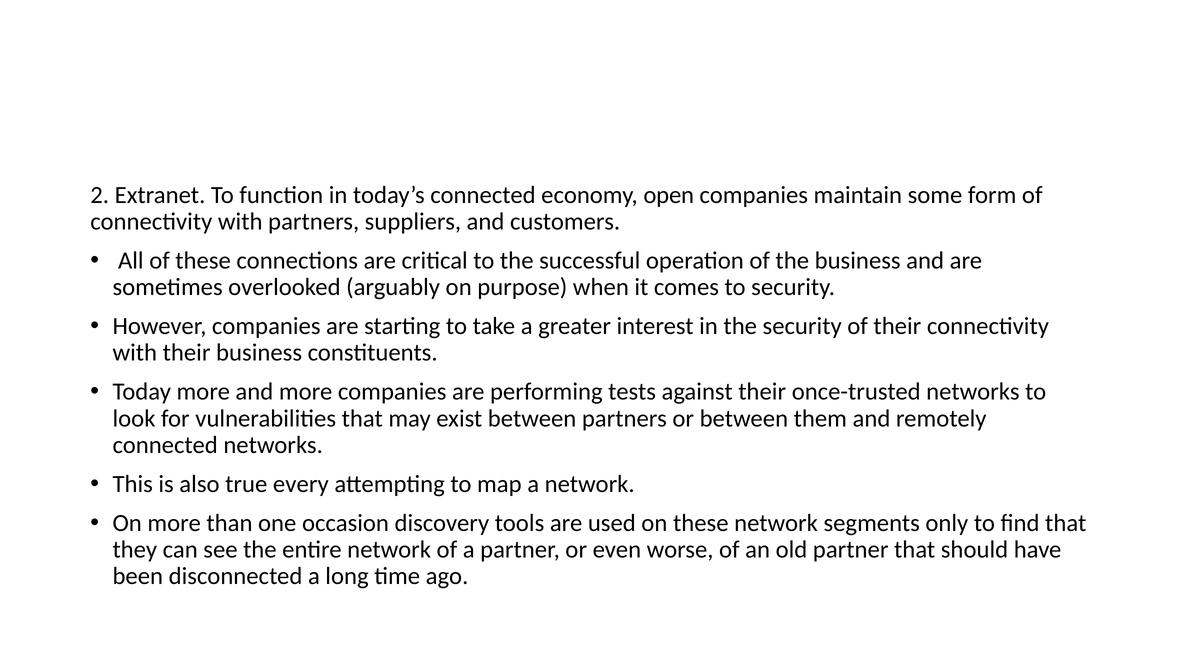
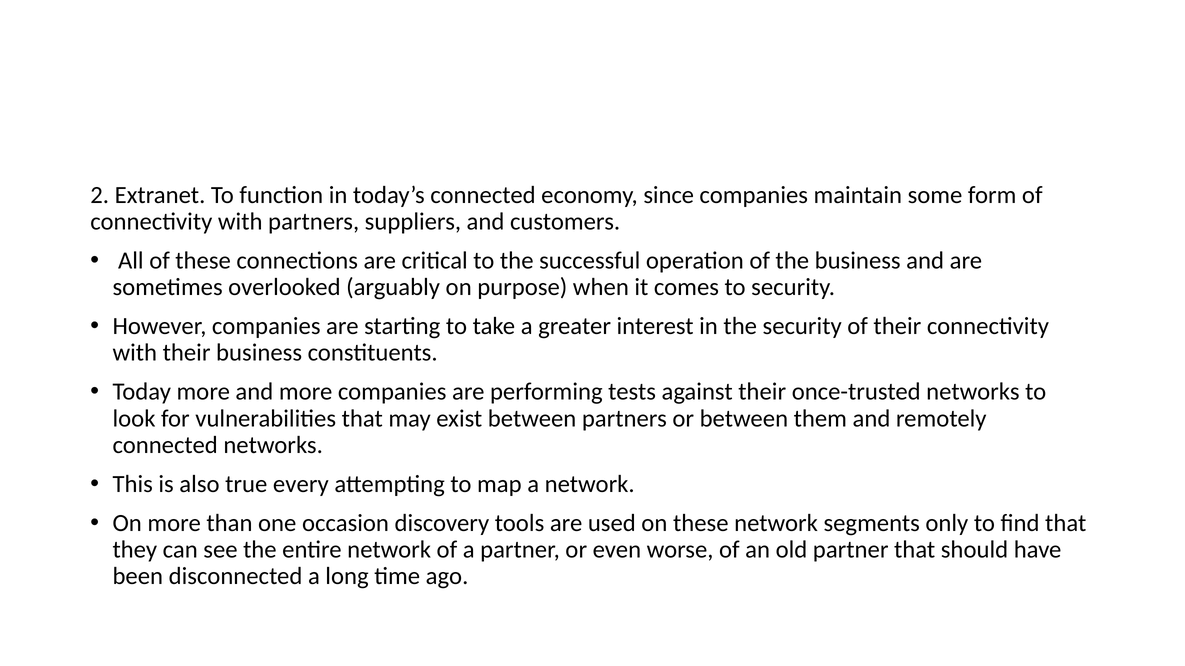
open: open -> since
